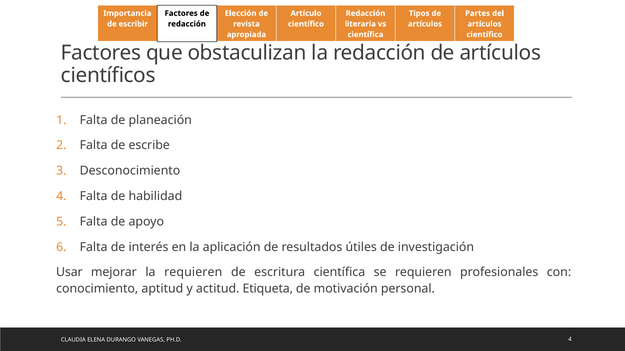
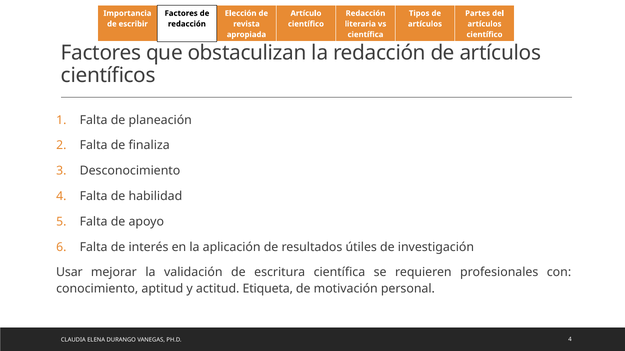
escribe: escribe -> finaliza
la requieren: requieren -> validación
